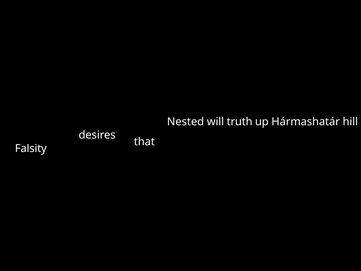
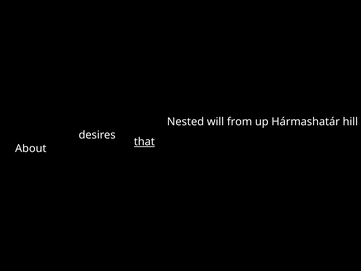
truth: truth -> from
that underline: none -> present
Falsity: Falsity -> About
